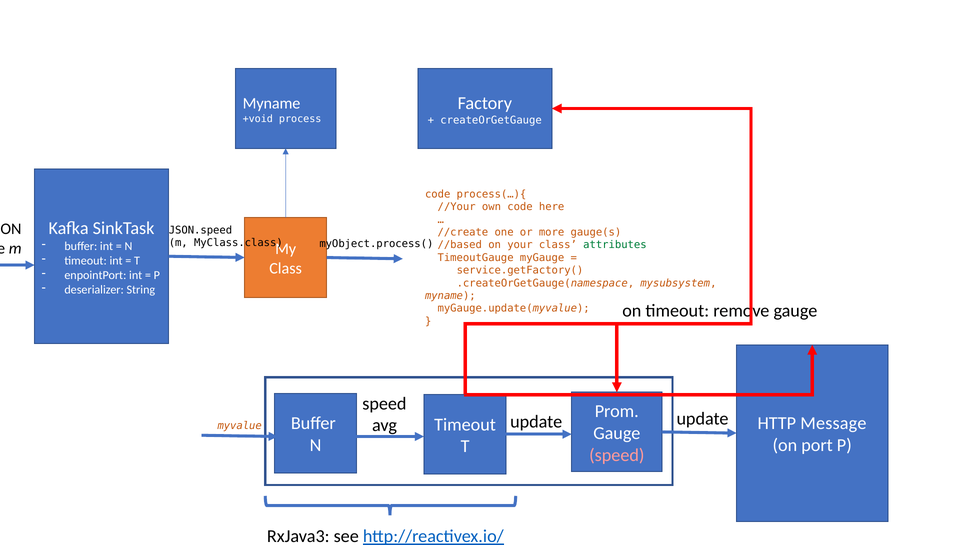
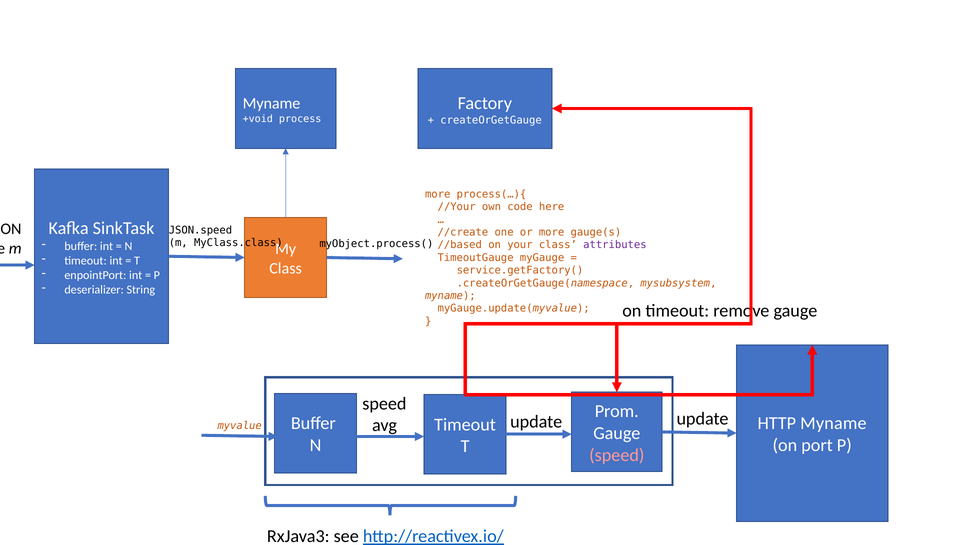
code at (438, 194): code -> more
attributes colour: green -> purple
HTTP Message: Message -> Myname
